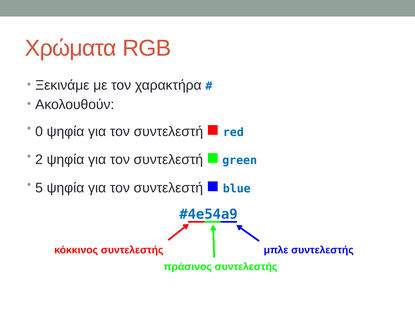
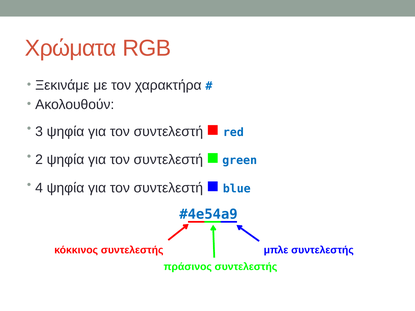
0: 0 -> 3
5: 5 -> 4
